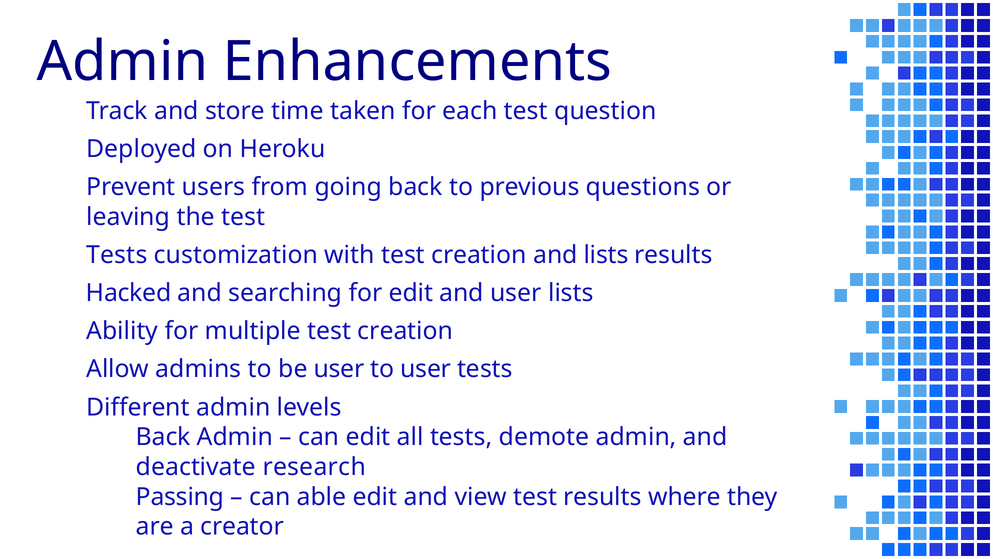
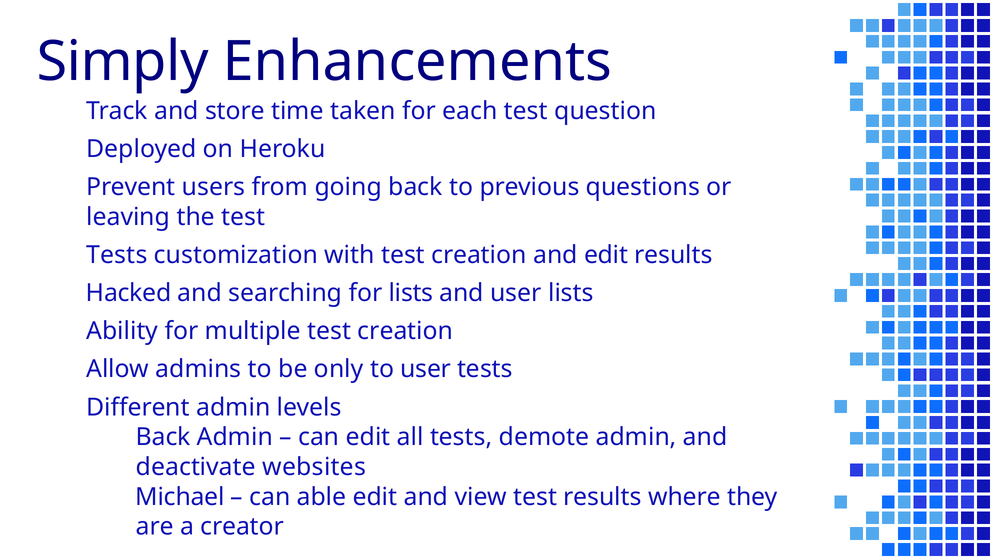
Admin at (122, 62): Admin -> Simply
and lists: lists -> edit
for edit: edit -> lists
be user: user -> only
research: research -> websites
Passing: Passing -> Michael
